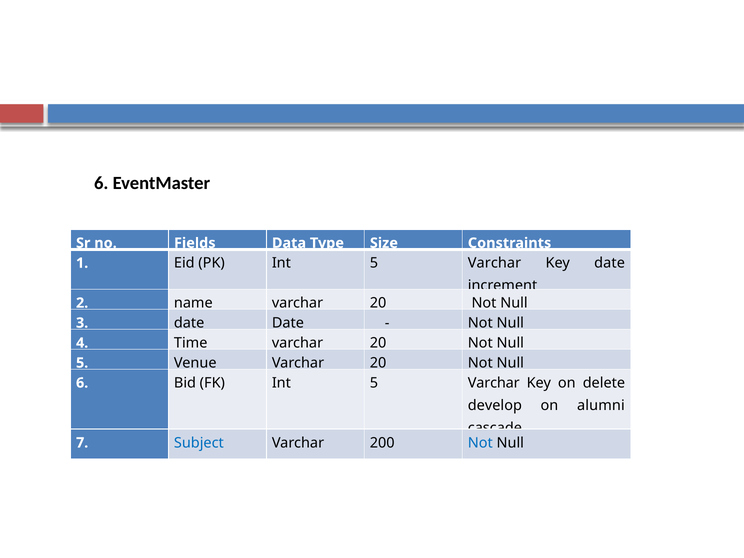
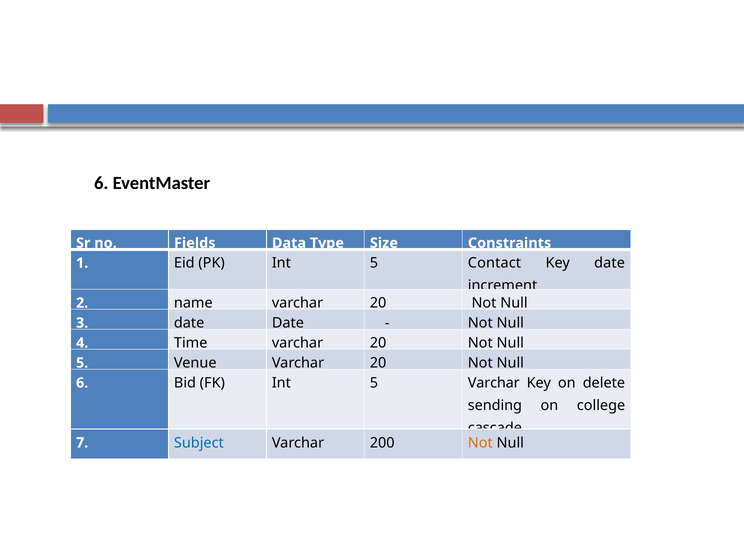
PK Int 5 Varchar: Varchar -> Contact
develop: develop -> sending
alumni: alumni -> college
Not at (480, 443) colour: blue -> orange
